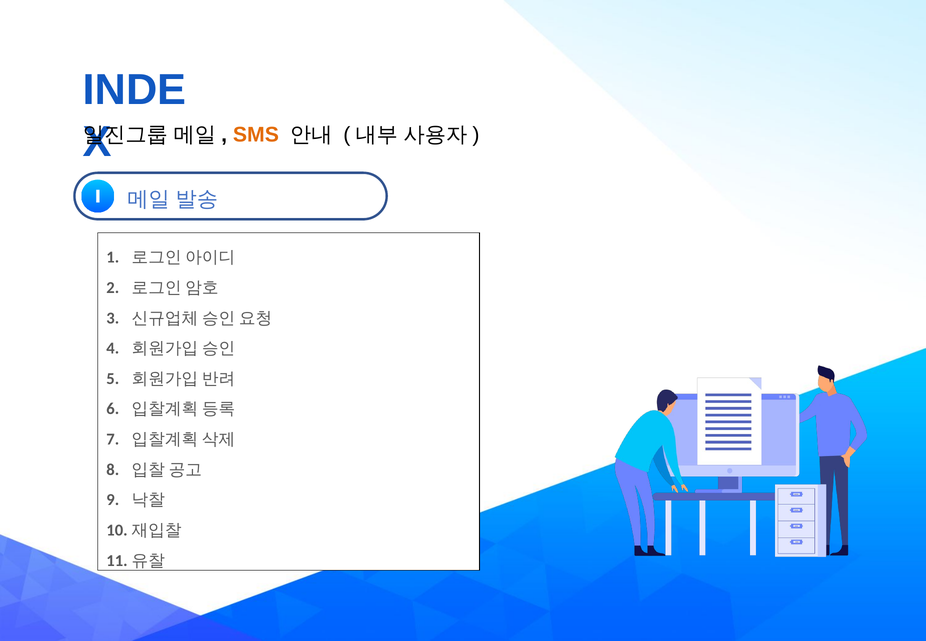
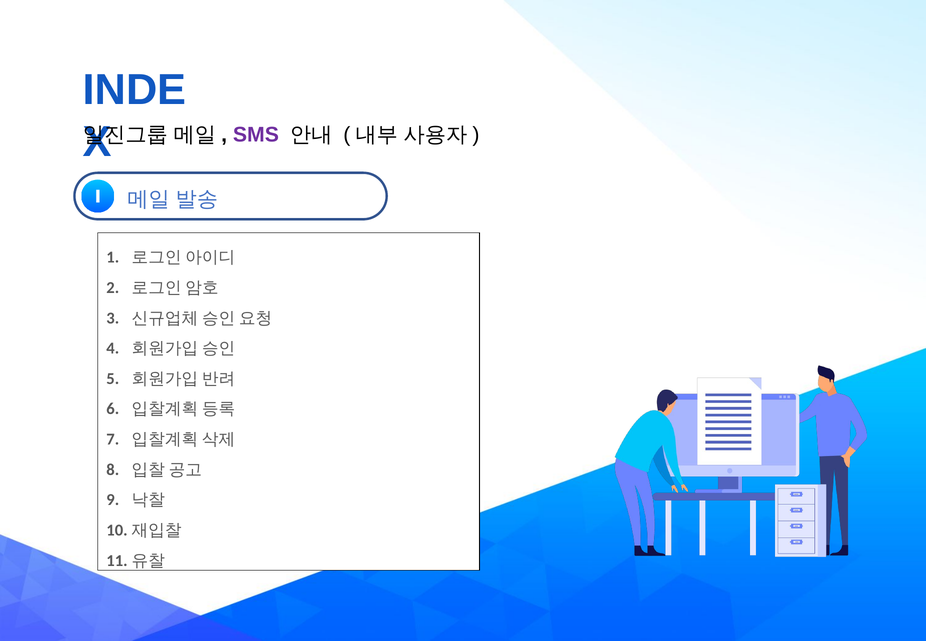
SMS colour: orange -> purple
